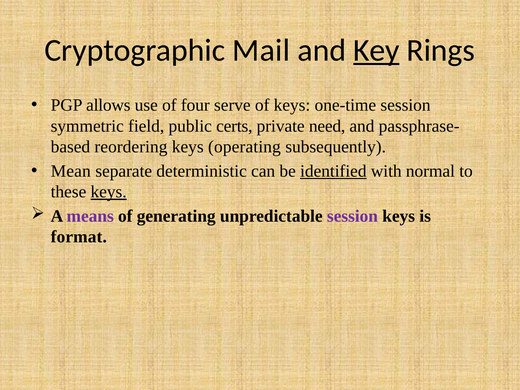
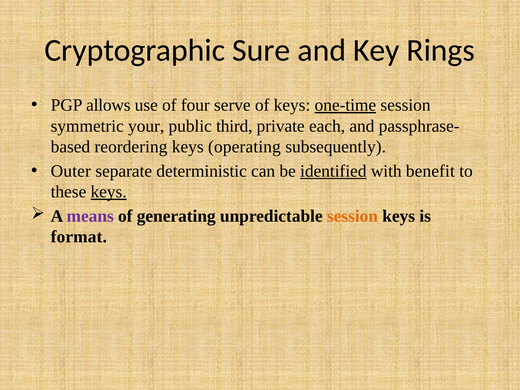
Mail: Mail -> Sure
Key underline: present -> none
one-time underline: none -> present
field: field -> your
certs: certs -> third
need: need -> each
Mean: Mean -> Outer
normal: normal -> benefit
session at (352, 216) colour: purple -> orange
